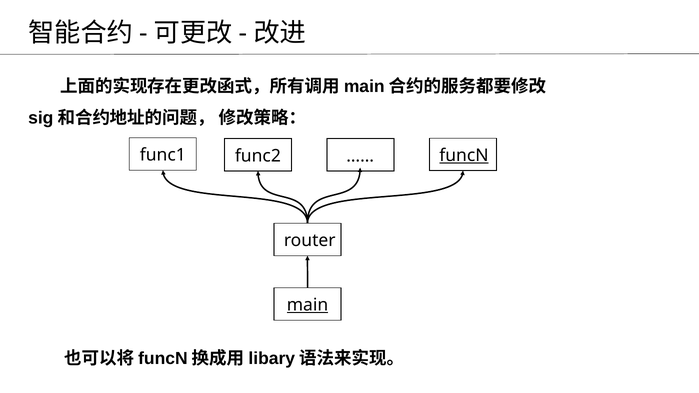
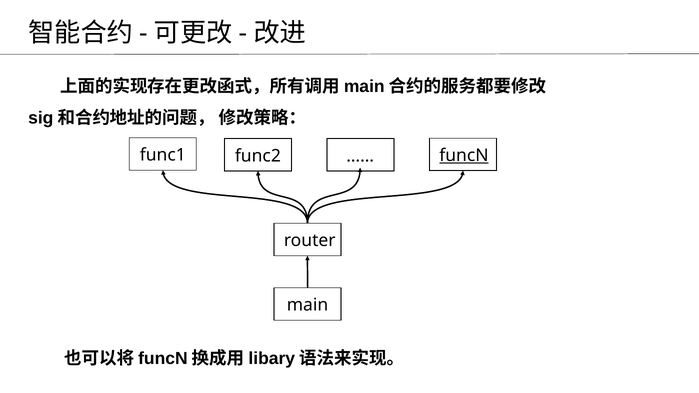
main underline: present -> none
